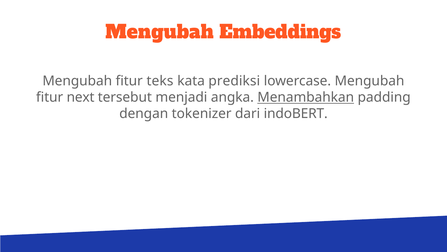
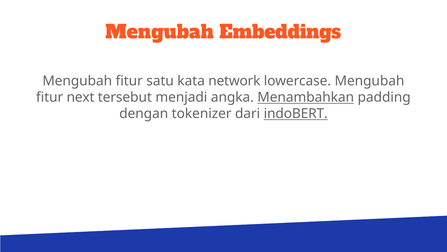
teks: teks -> satu
prediksi: prediksi -> network
indoBERT underline: none -> present
